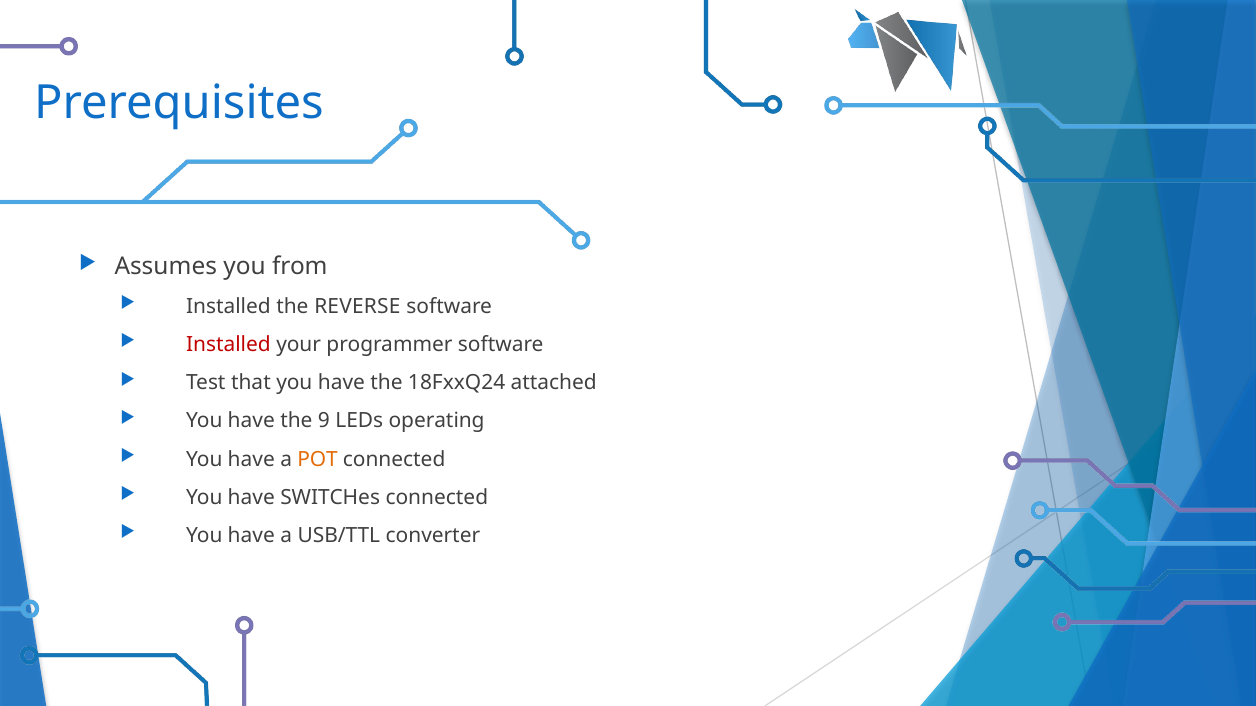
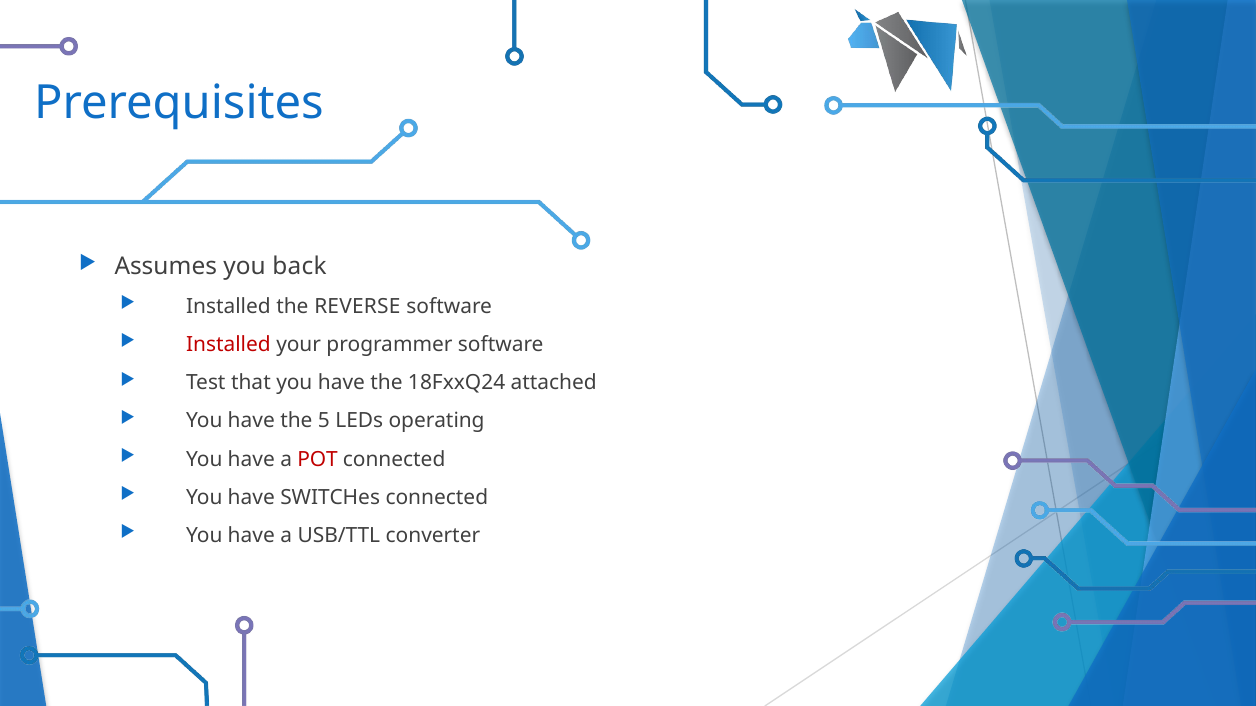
from: from -> back
9: 9 -> 5
POT colour: orange -> red
